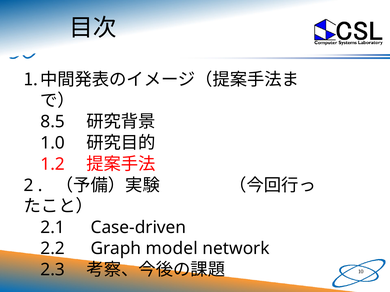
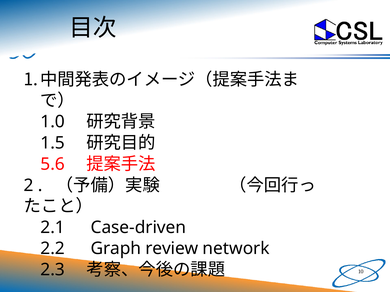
8.5: 8.5 -> 1.0
1.0: 1.0 -> 1.5
1.2: 1.2 -> 5.6
model: model -> review
